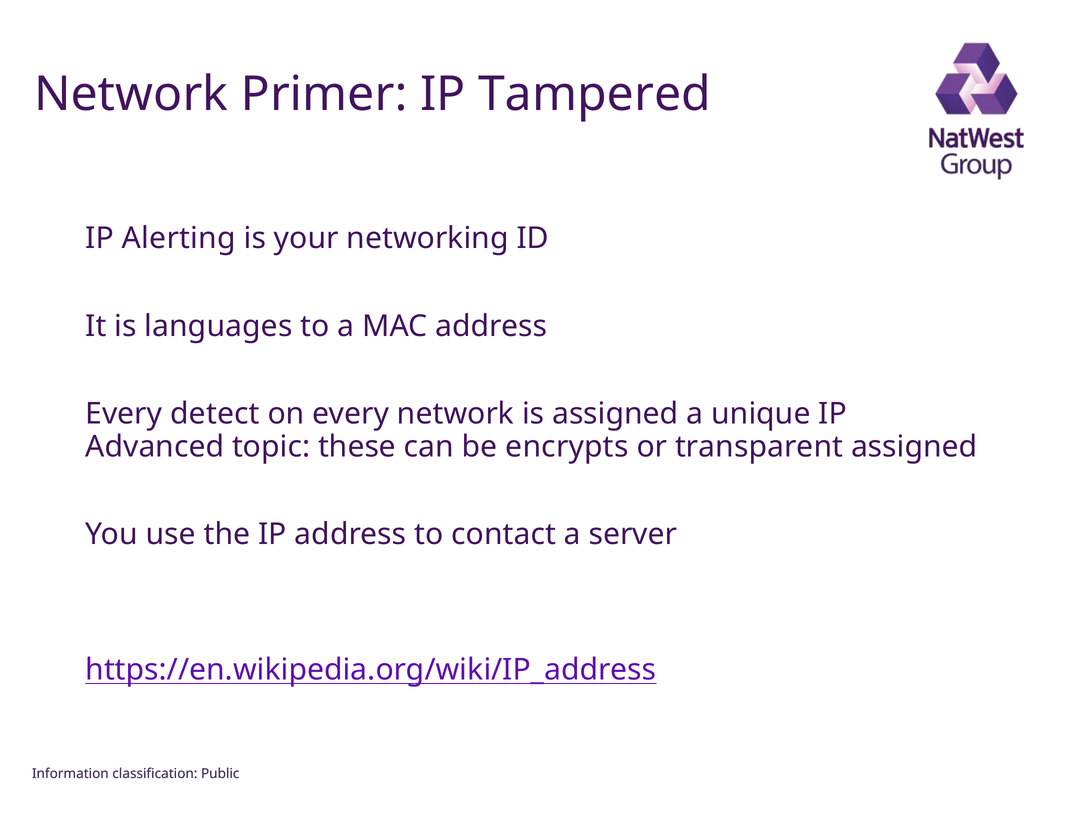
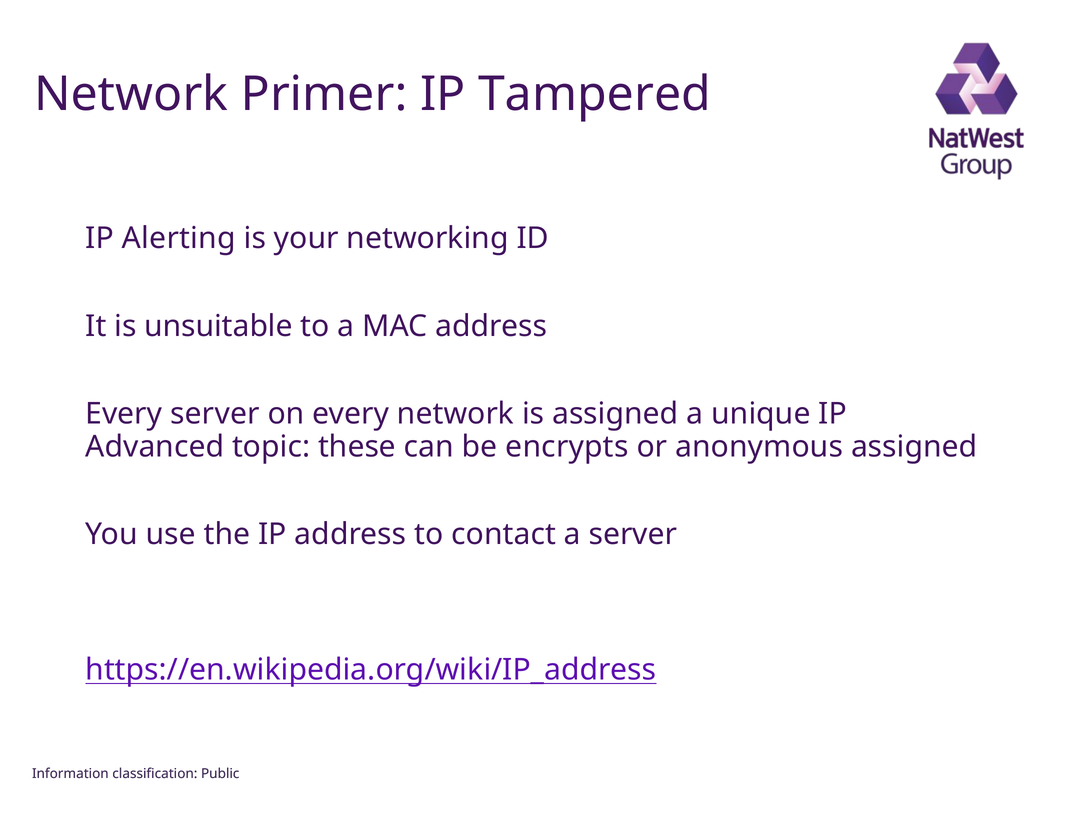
languages: languages -> unsuitable
Every detect: detect -> server
transparent: transparent -> anonymous
